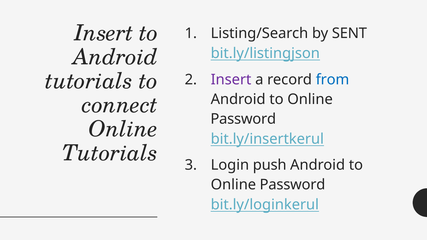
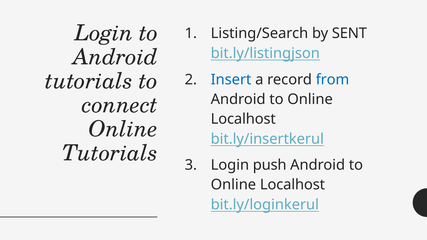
Insert at (104, 33): Insert -> Login
Insert at (231, 80) colour: purple -> blue
Password at (243, 119): Password -> Localhost
Password at (292, 185): Password -> Localhost
